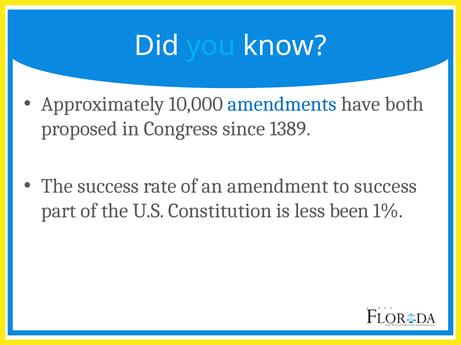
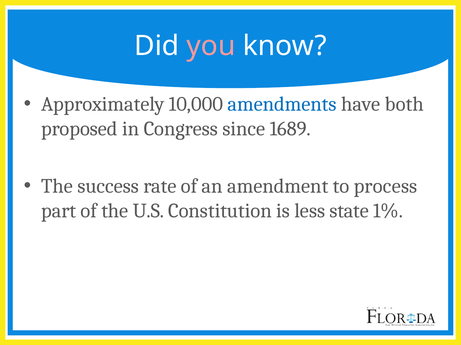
you colour: light blue -> pink
1389: 1389 -> 1689
to success: success -> process
been: been -> state
